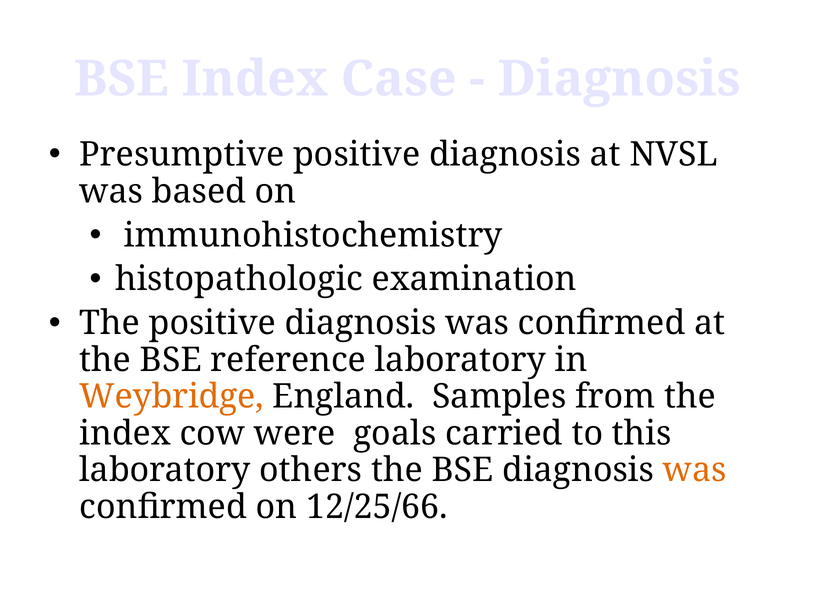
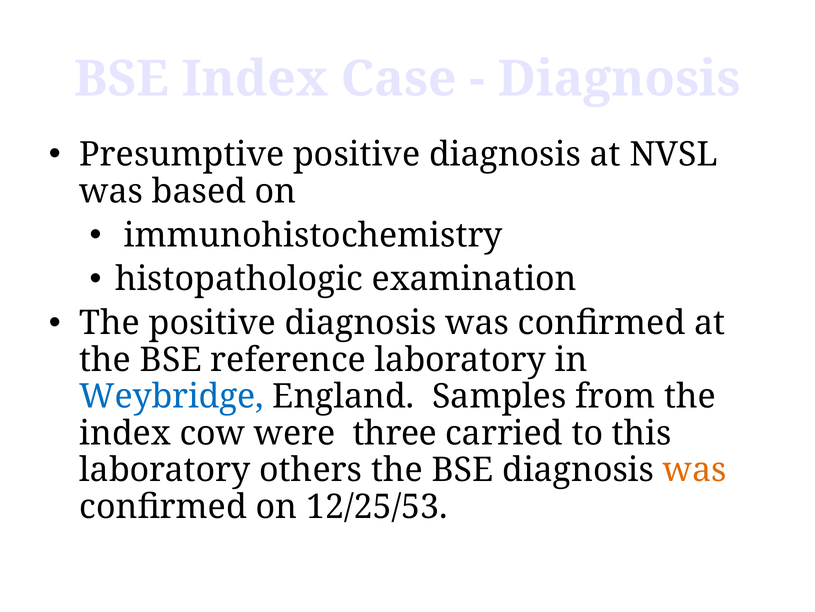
Weybridge colour: orange -> blue
goals: goals -> three
12/25/66: 12/25/66 -> 12/25/53
